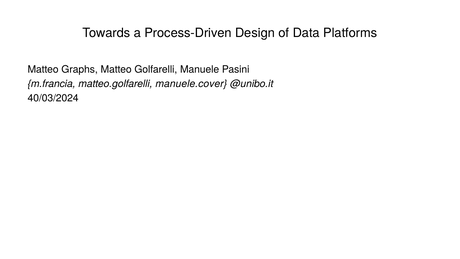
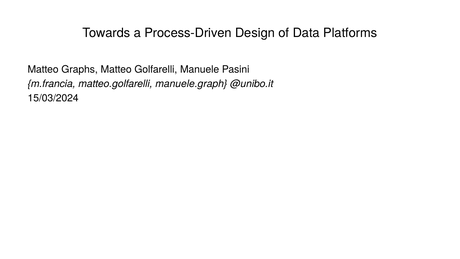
manuele.cover: manuele.cover -> manuele.graph
40/03/2024: 40/03/2024 -> 15/03/2024
